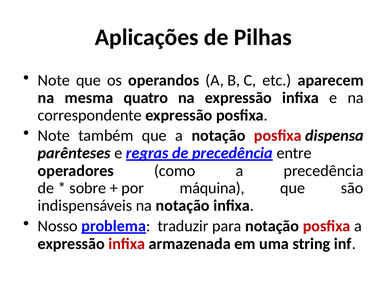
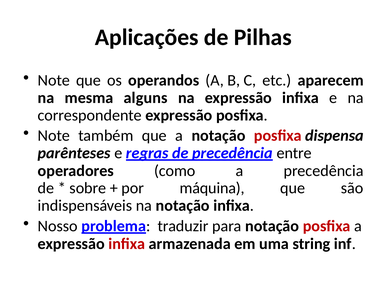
quatro: quatro -> alguns
